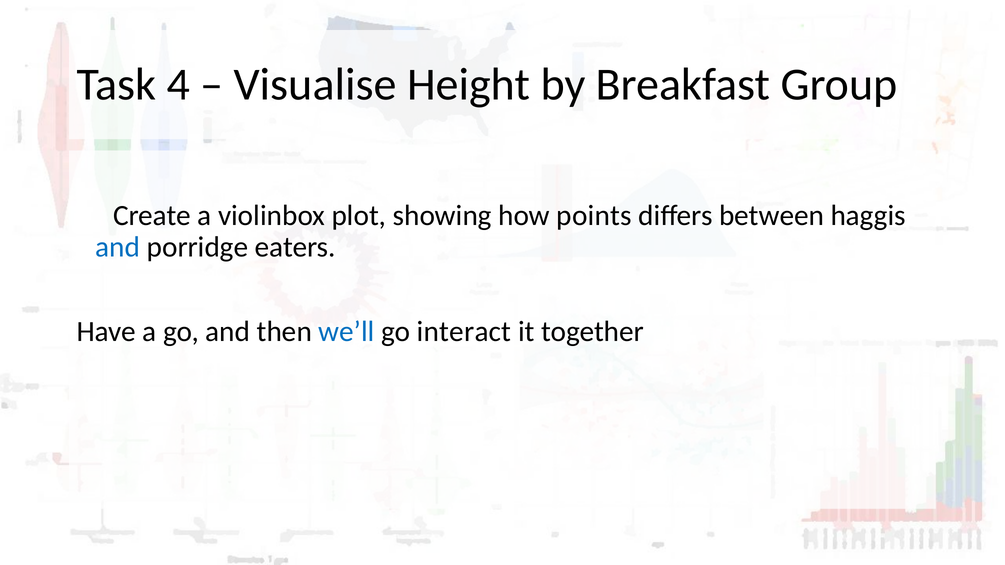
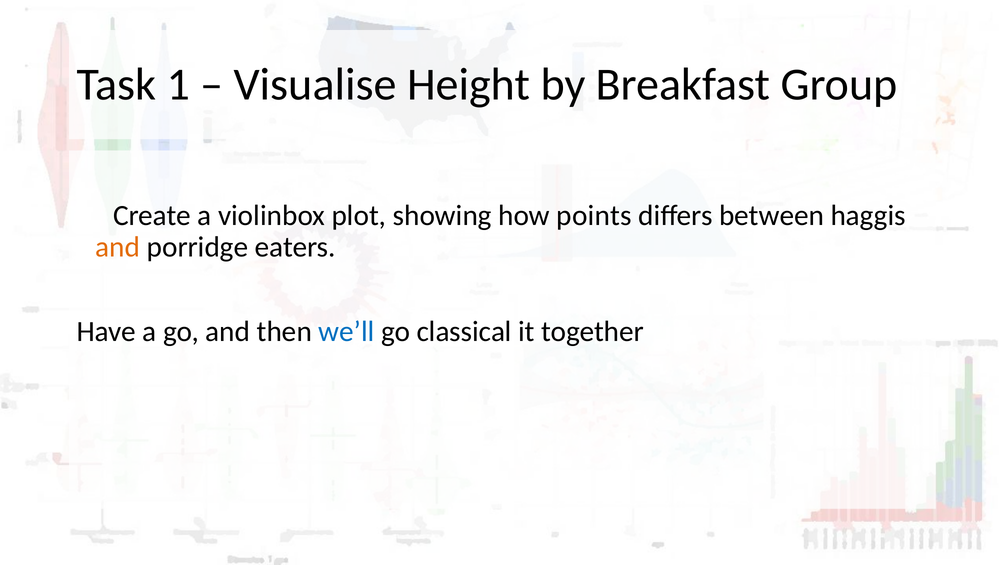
4: 4 -> 1
and at (118, 247) colour: blue -> orange
interact: interact -> classical
